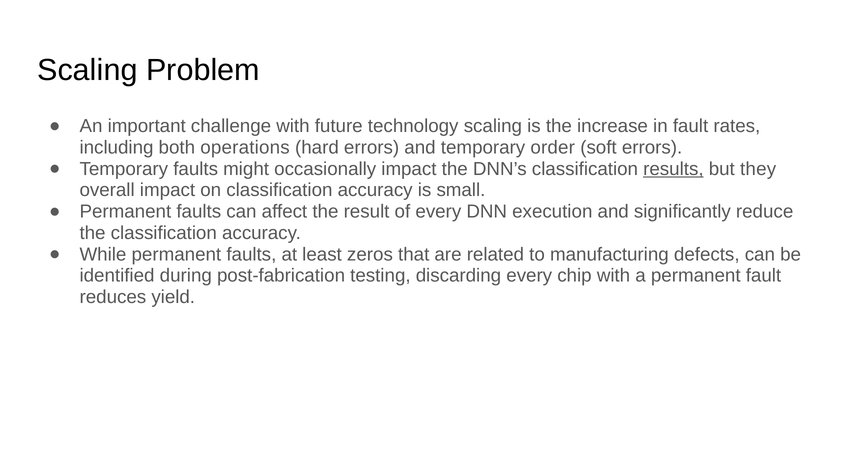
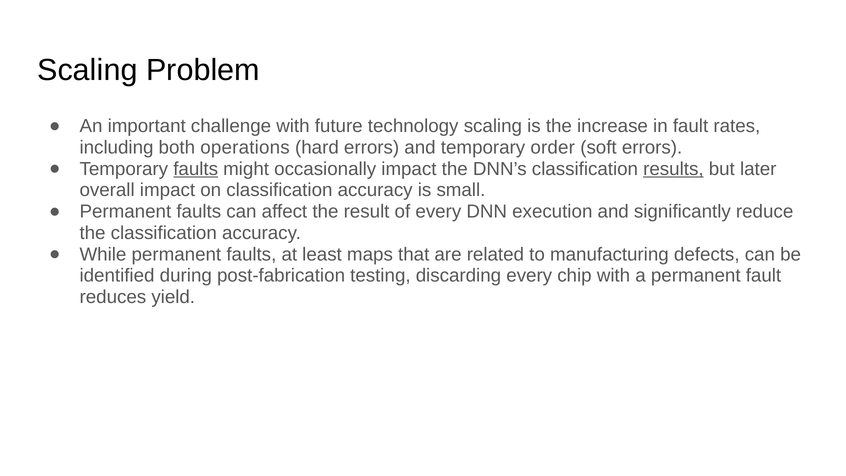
faults at (196, 169) underline: none -> present
they: they -> later
zeros: zeros -> maps
